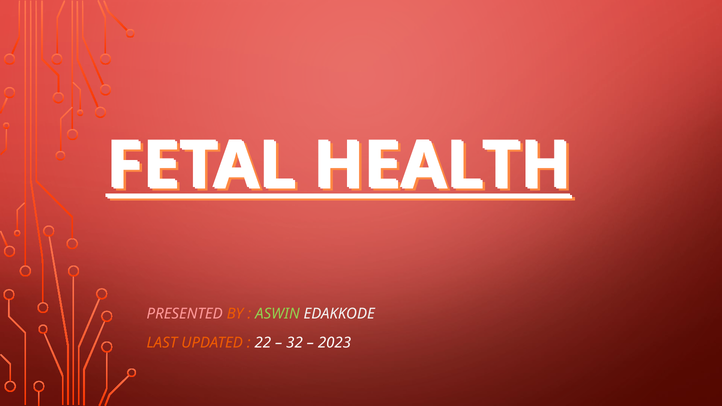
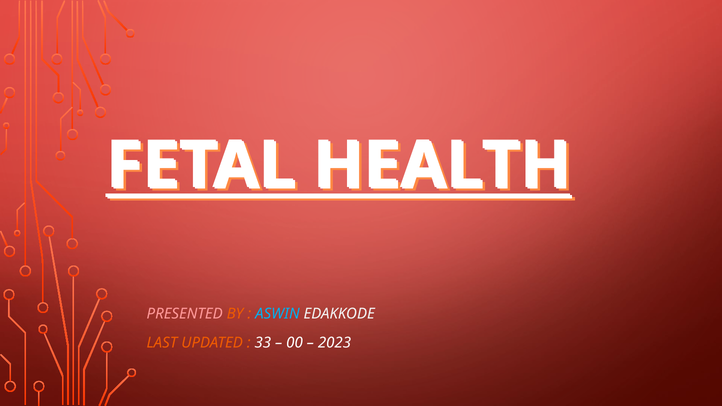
ASWIN colour: light green -> light blue
22: 22 -> 33
32: 32 -> 00
